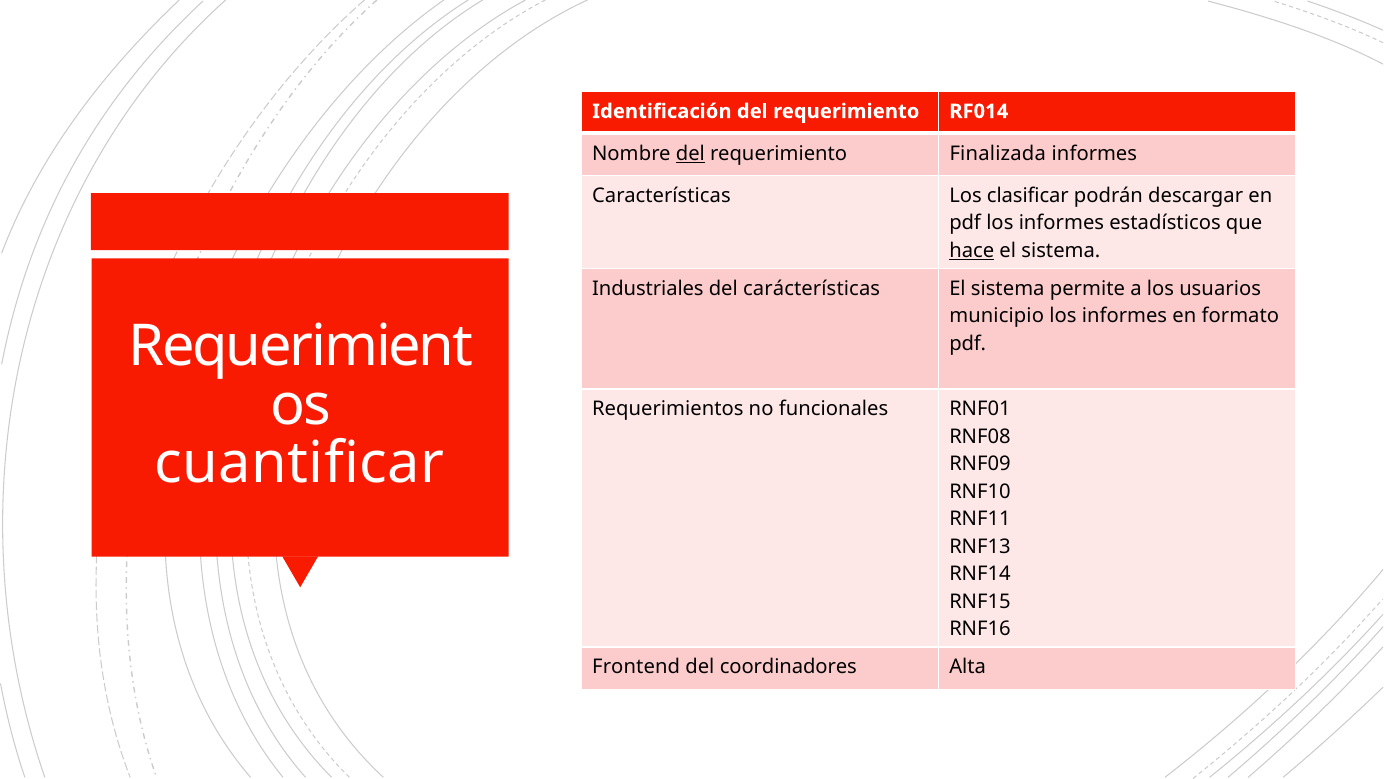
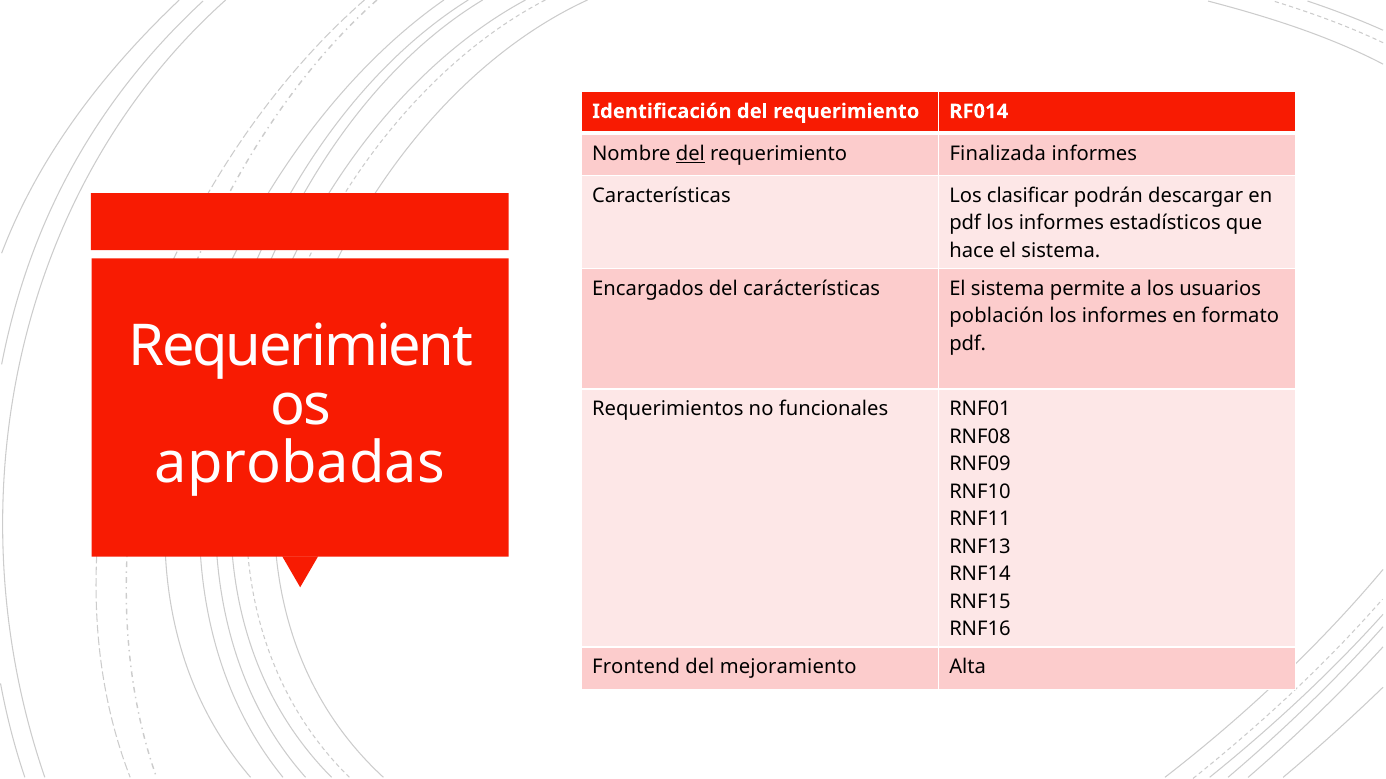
hace underline: present -> none
Industriales: Industriales -> Encargados
municipio: municipio -> población
cuantificar: cuantificar -> aprobadas
coordinadores: coordinadores -> mejoramiento
